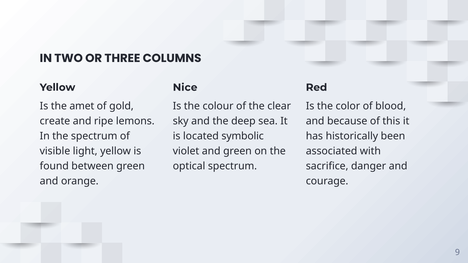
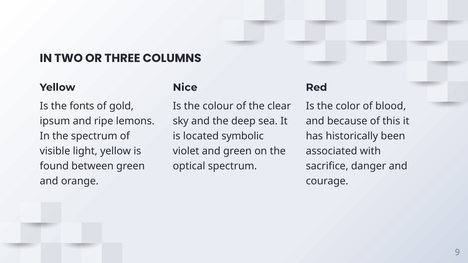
amet: amet -> fonts
create: create -> ipsum
